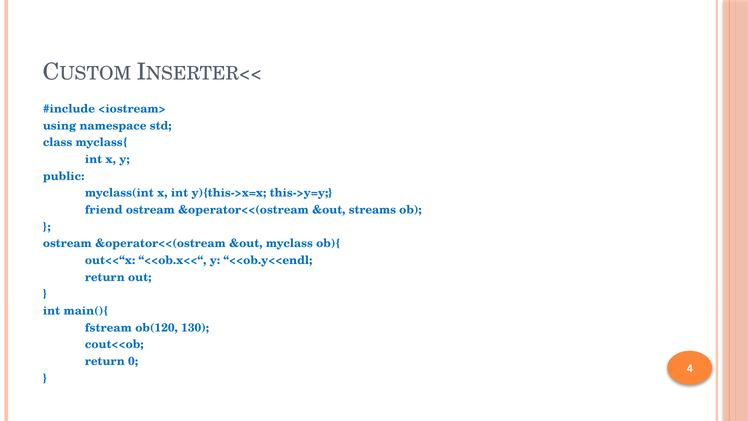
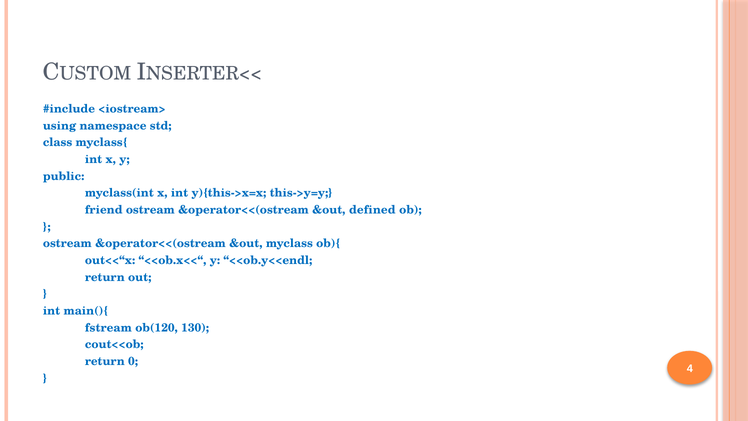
streams: streams -> defined
